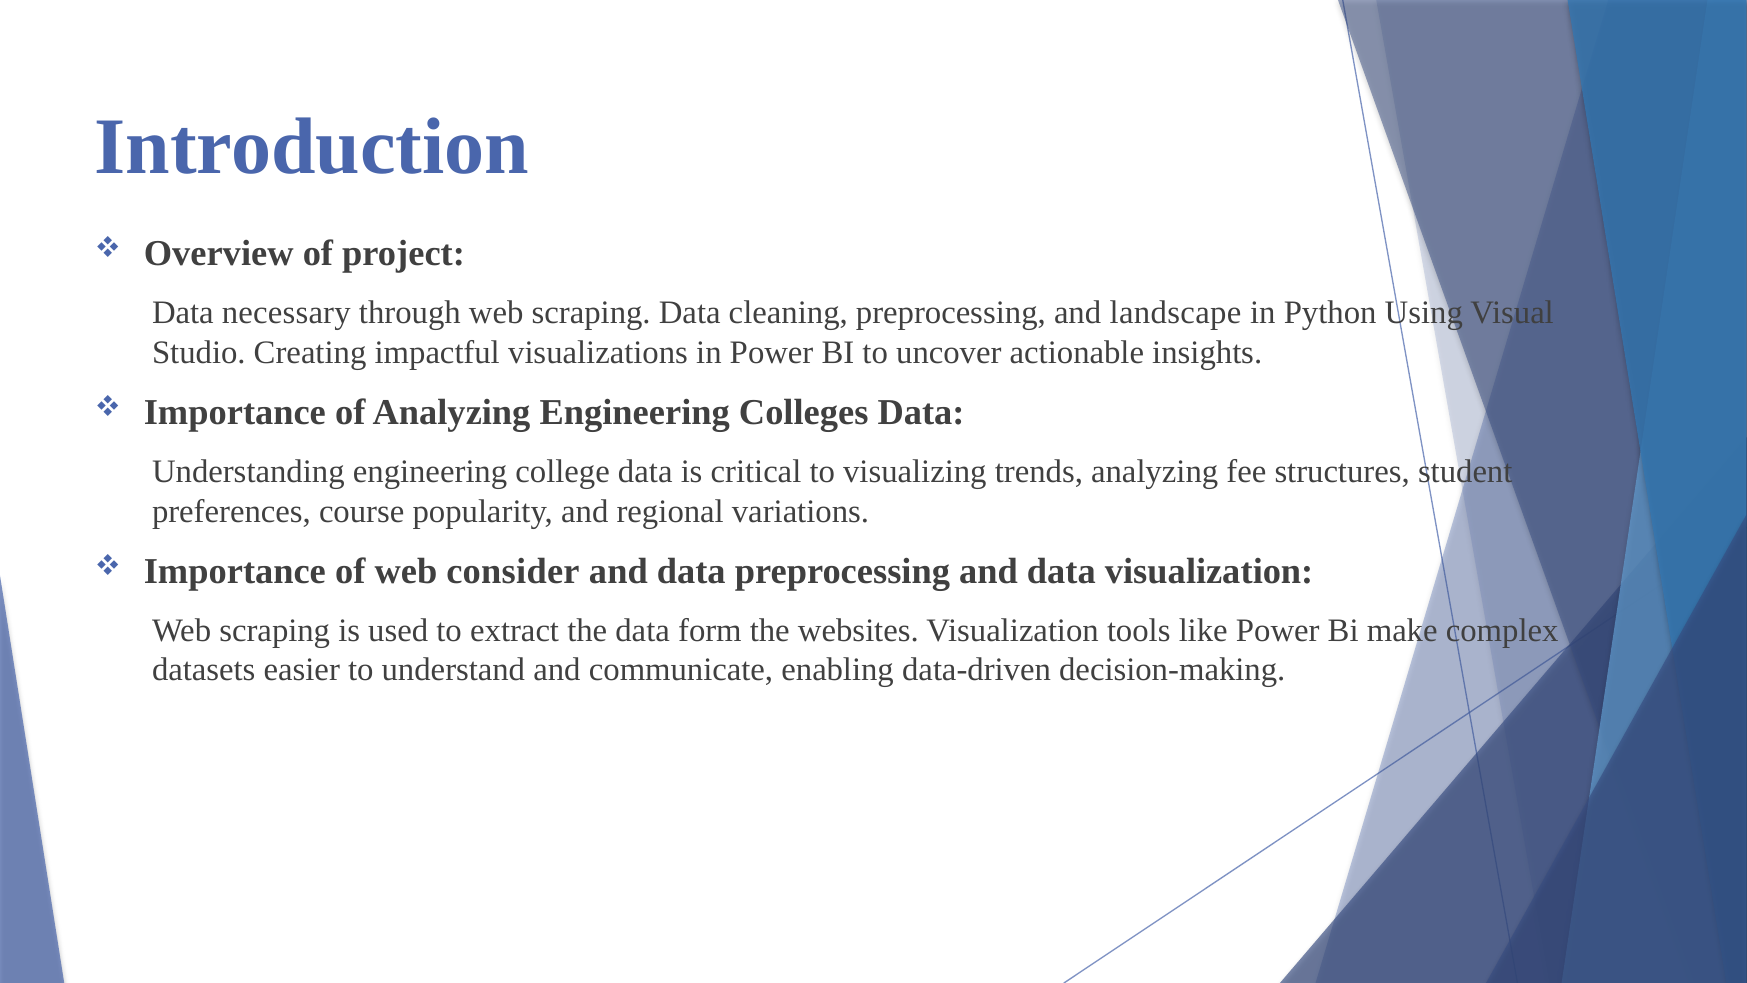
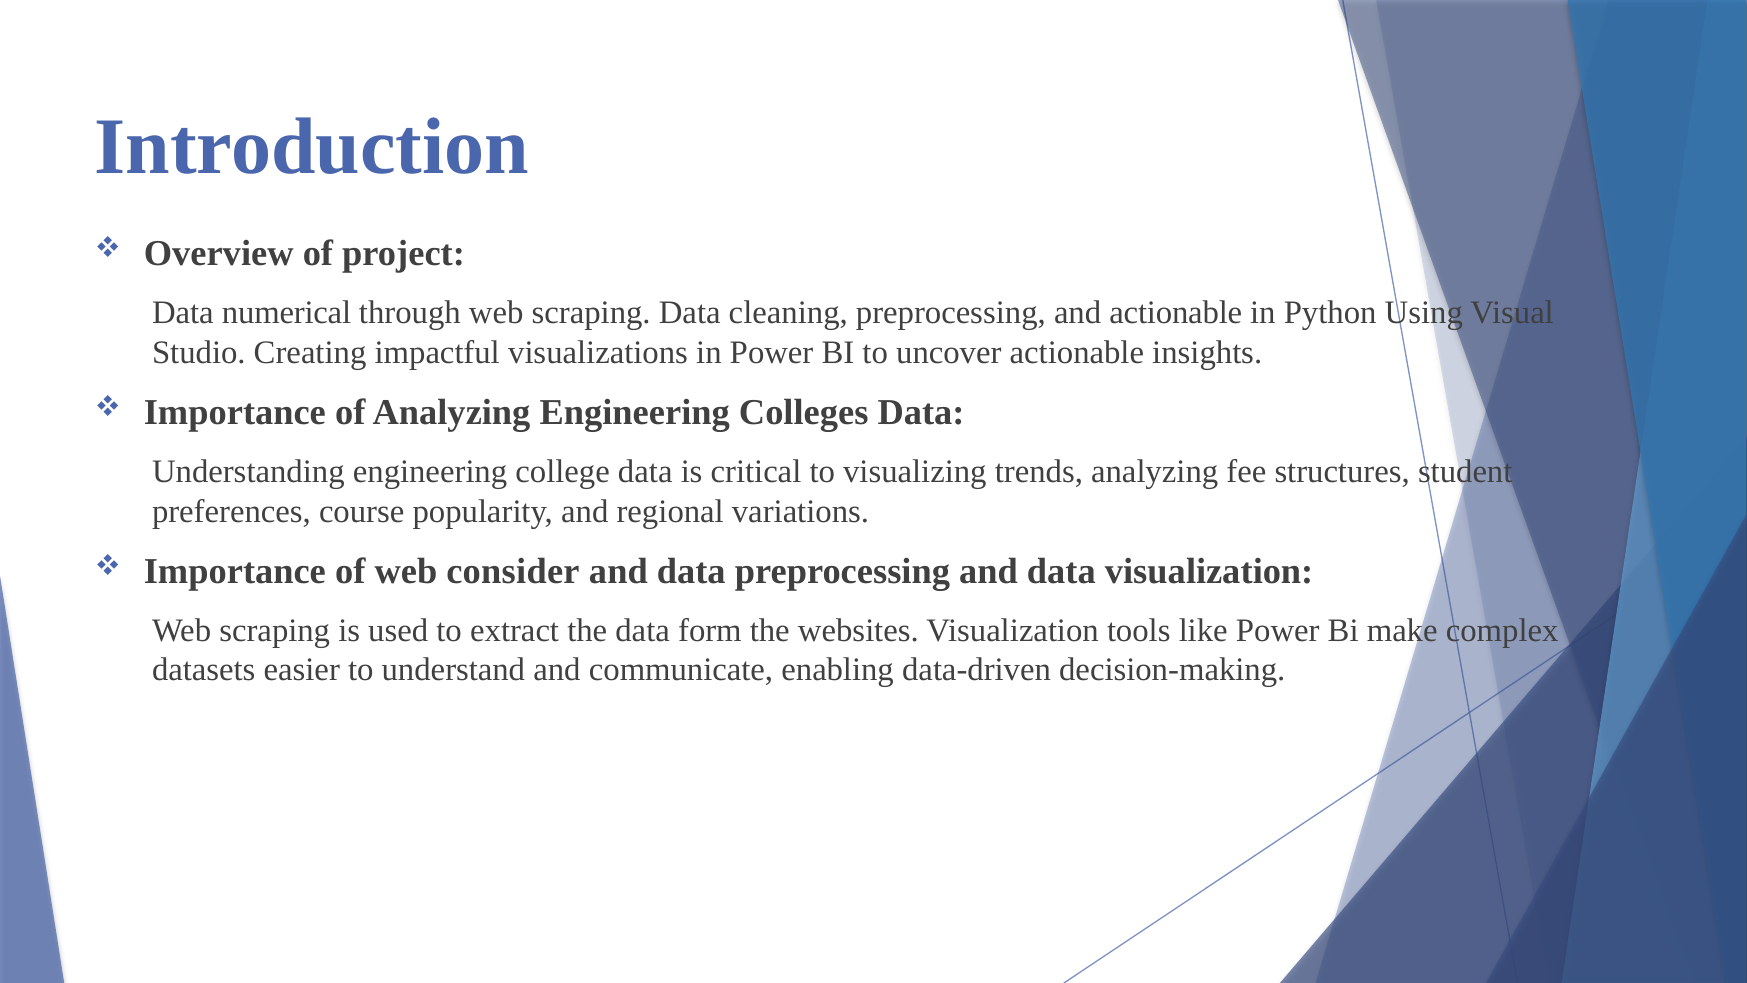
necessary: necessary -> numerical
and landscape: landscape -> actionable
